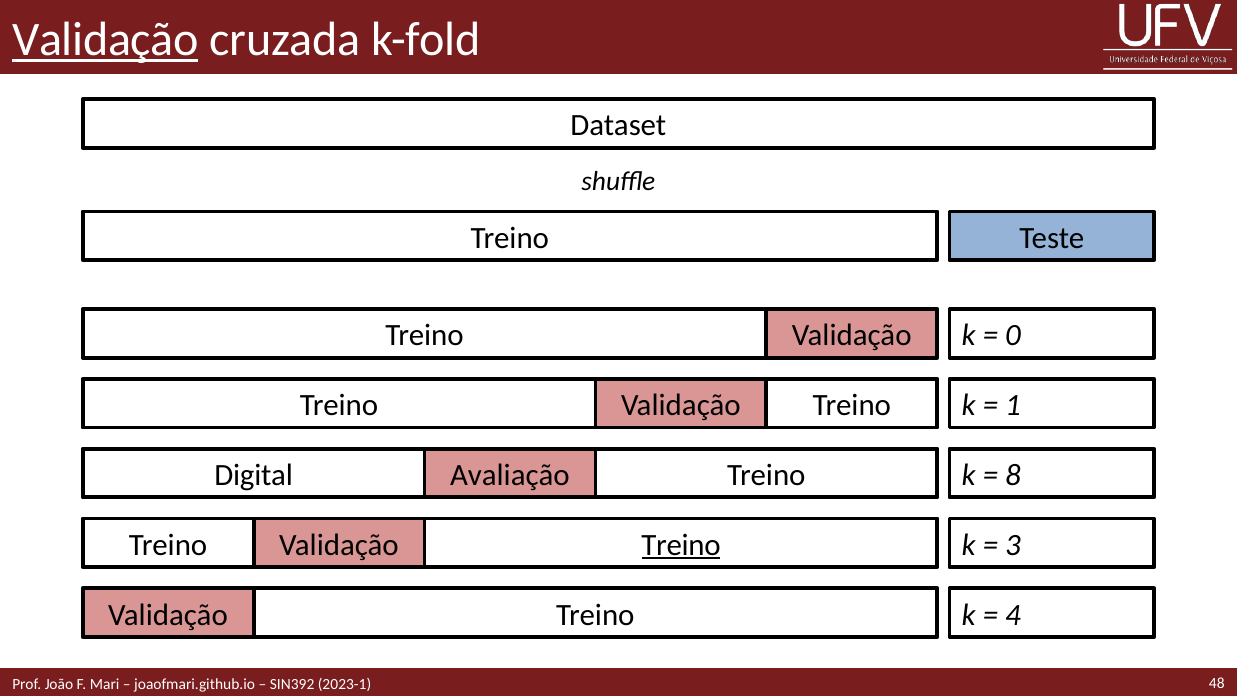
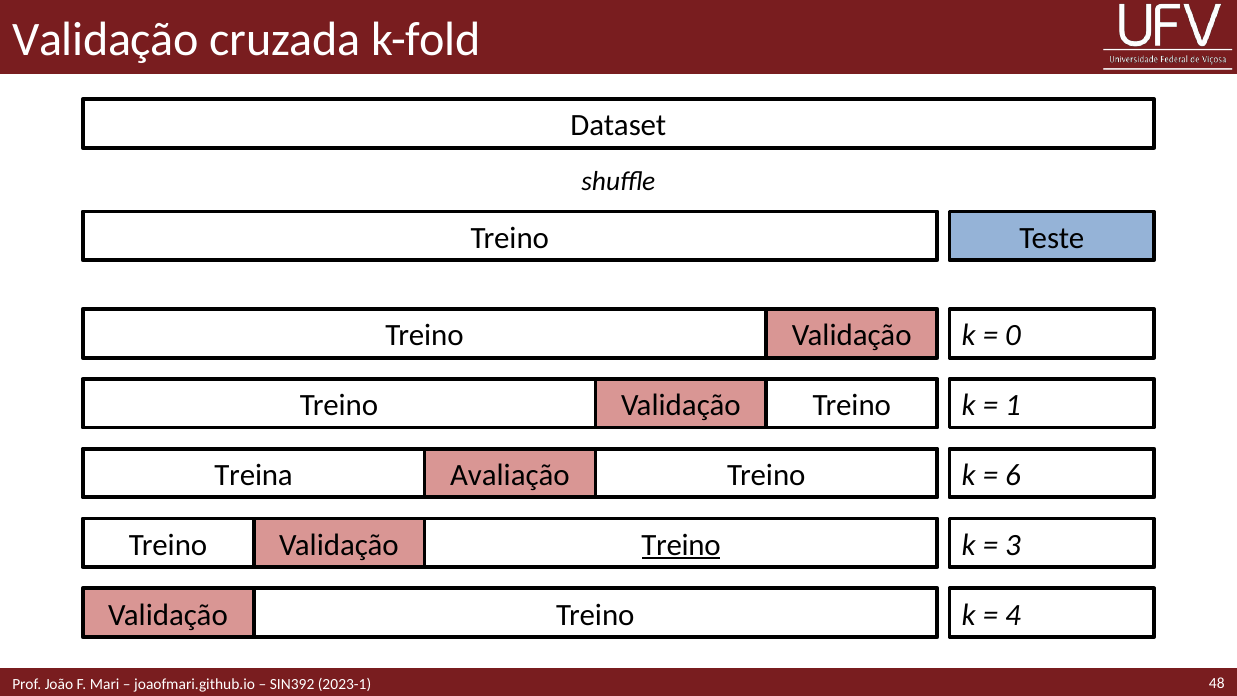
Validação at (106, 40) underline: present -> none
Digital: Digital -> Treina
8: 8 -> 6
